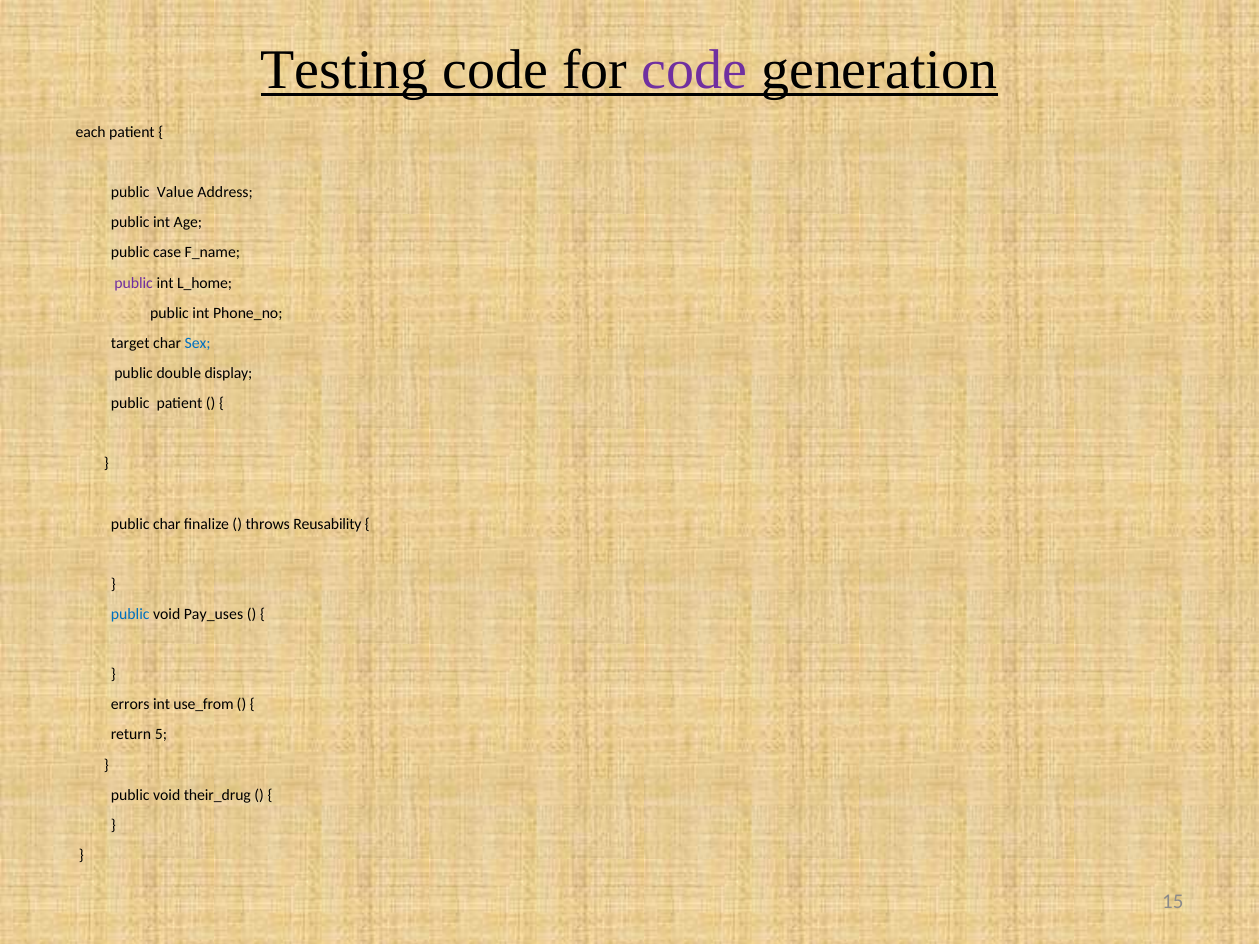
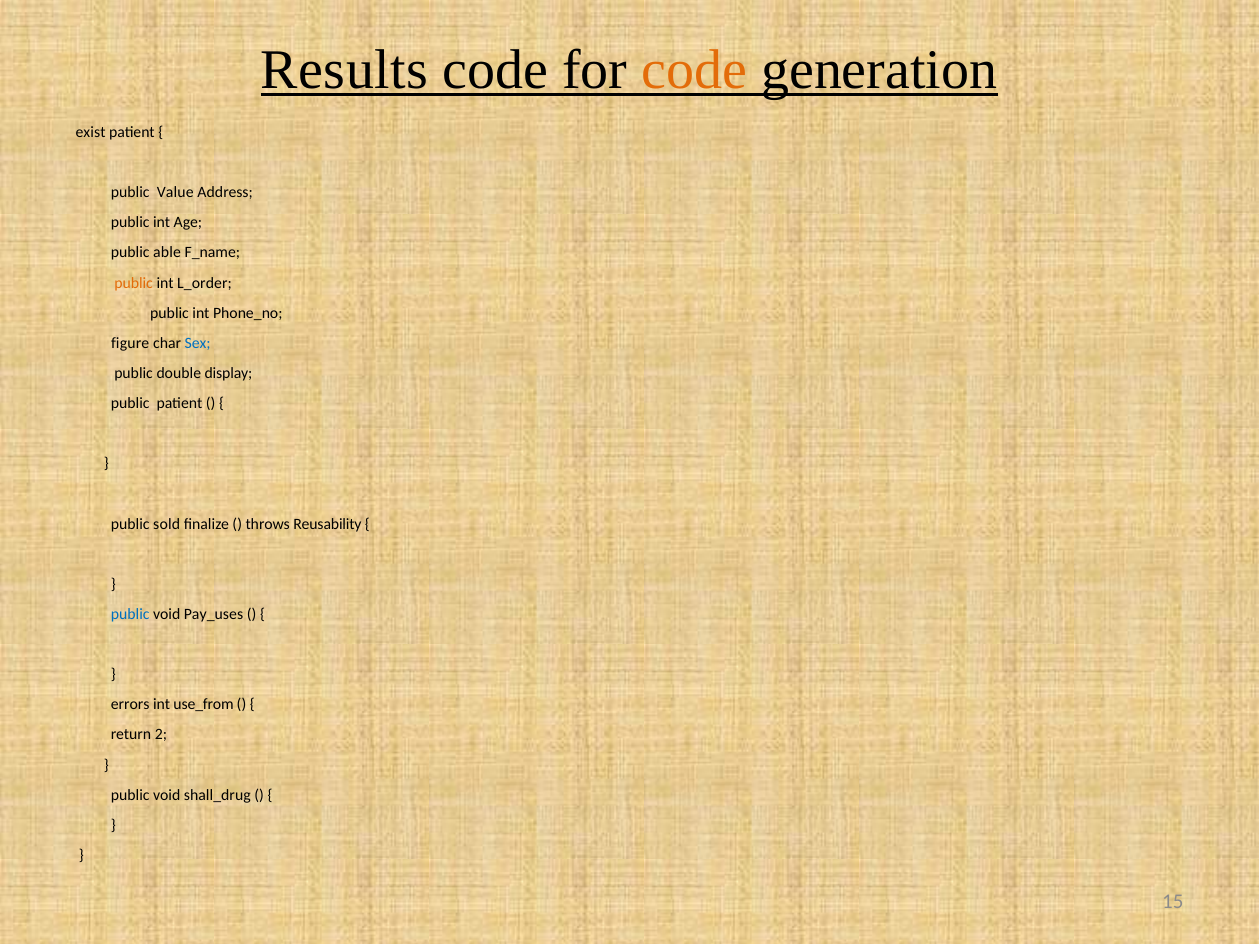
Testing: Testing -> Results
code at (694, 70) colour: purple -> orange
each: each -> exist
case: case -> able
public at (134, 283) colour: purple -> orange
L_home: L_home -> L_order
target: target -> figure
public char: char -> sold
5: 5 -> 2
their_drug: their_drug -> shall_drug
